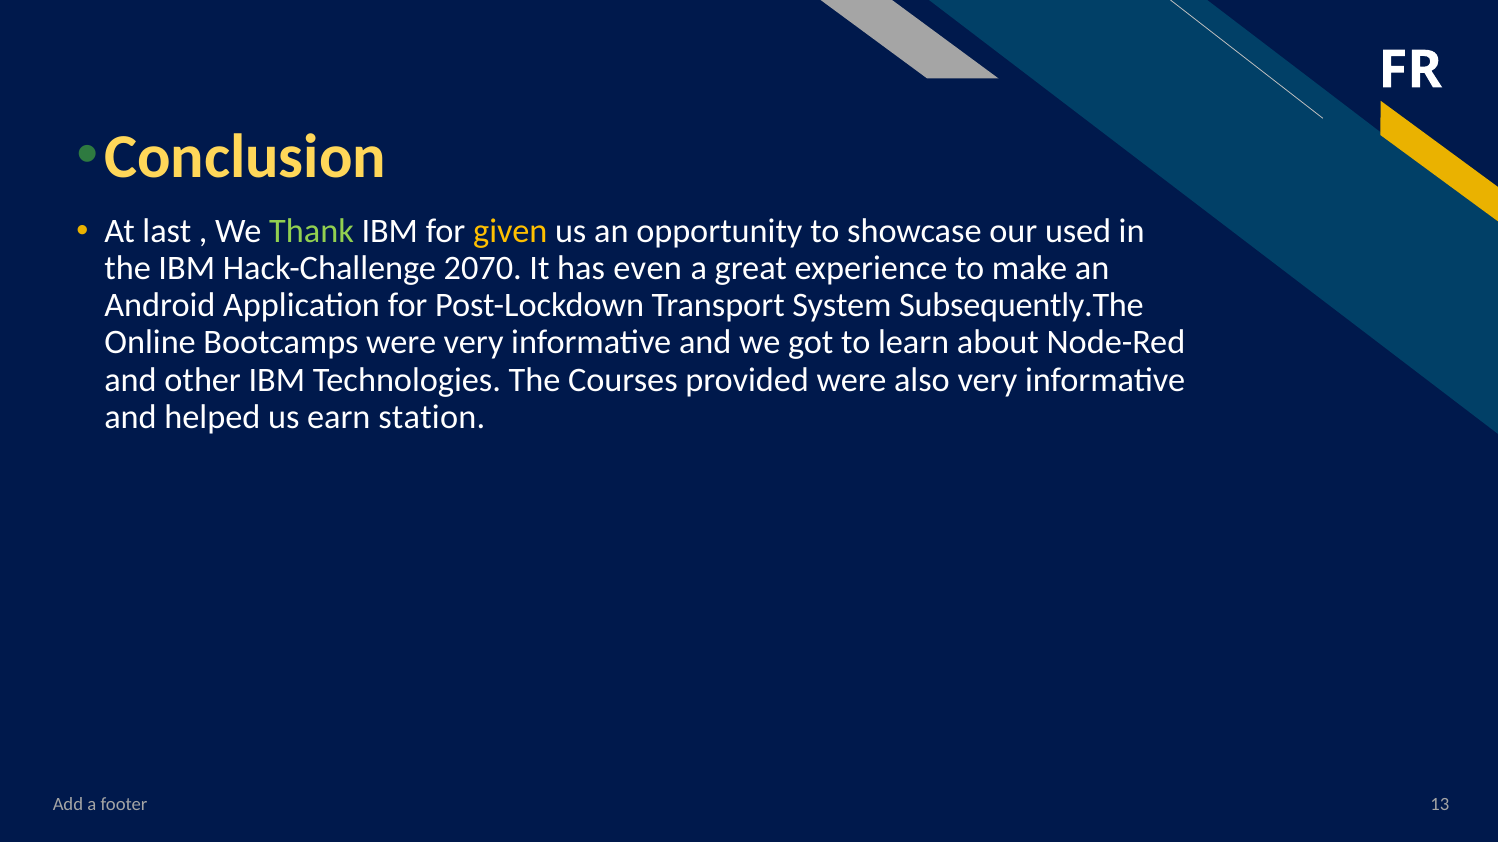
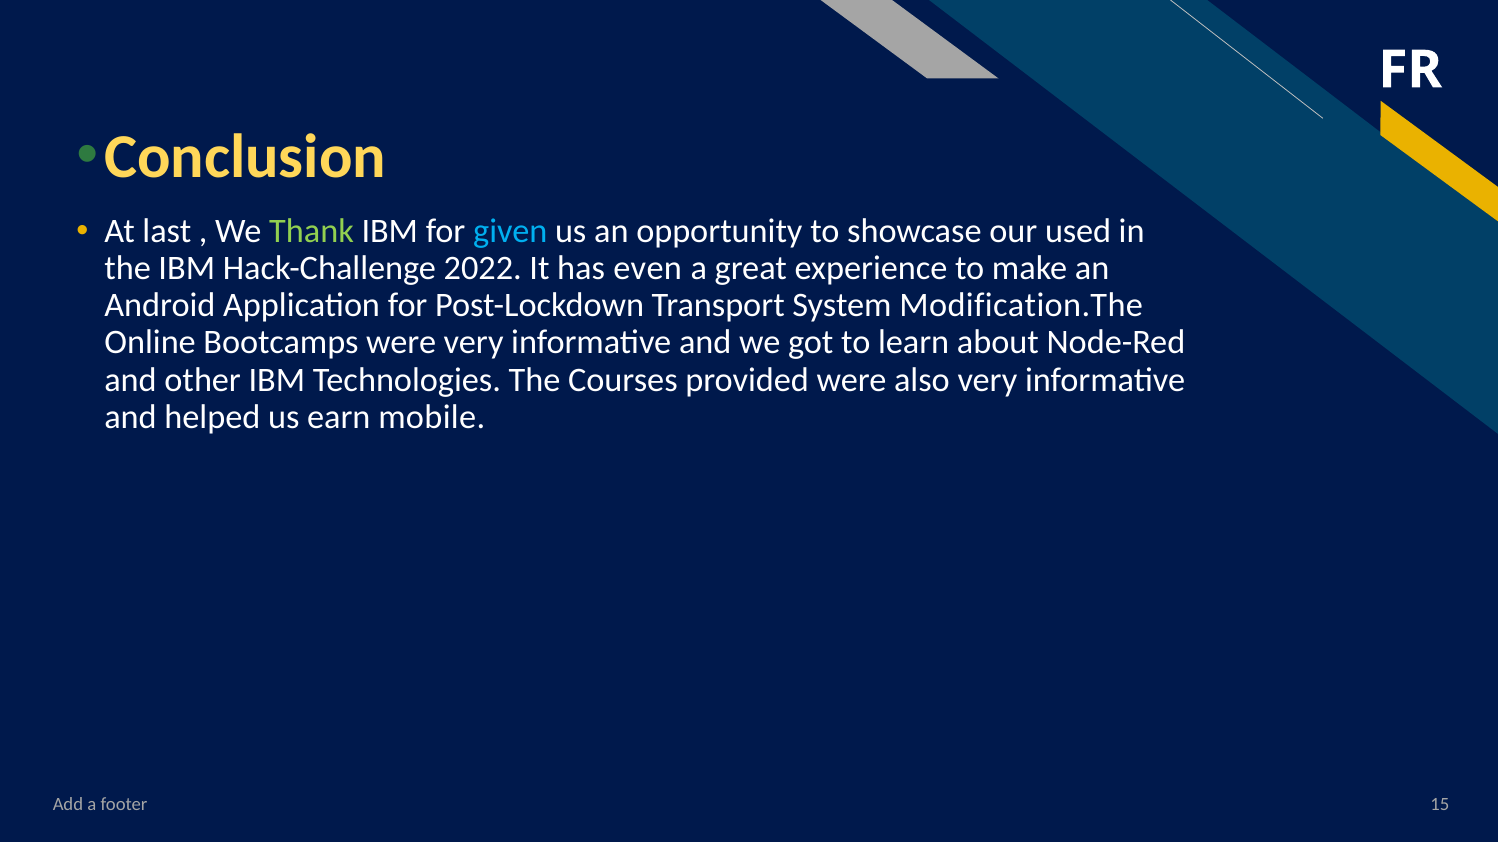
given colour: yellow -> light blue
2070: 2070 -> 2022
Subsequently.The: Subsequently.The -> Modification.The
station: station -> mobile
13: 13 -> 15
